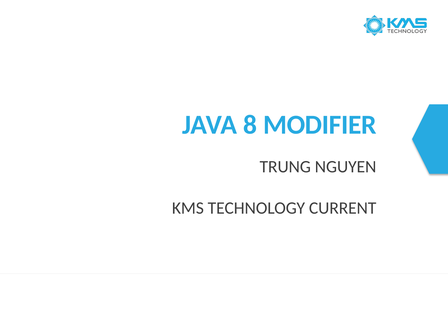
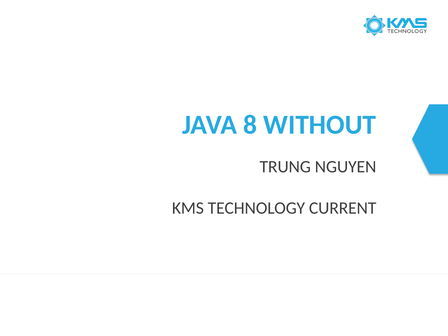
MODIFIER: MODIFIER -> WITHOUT
